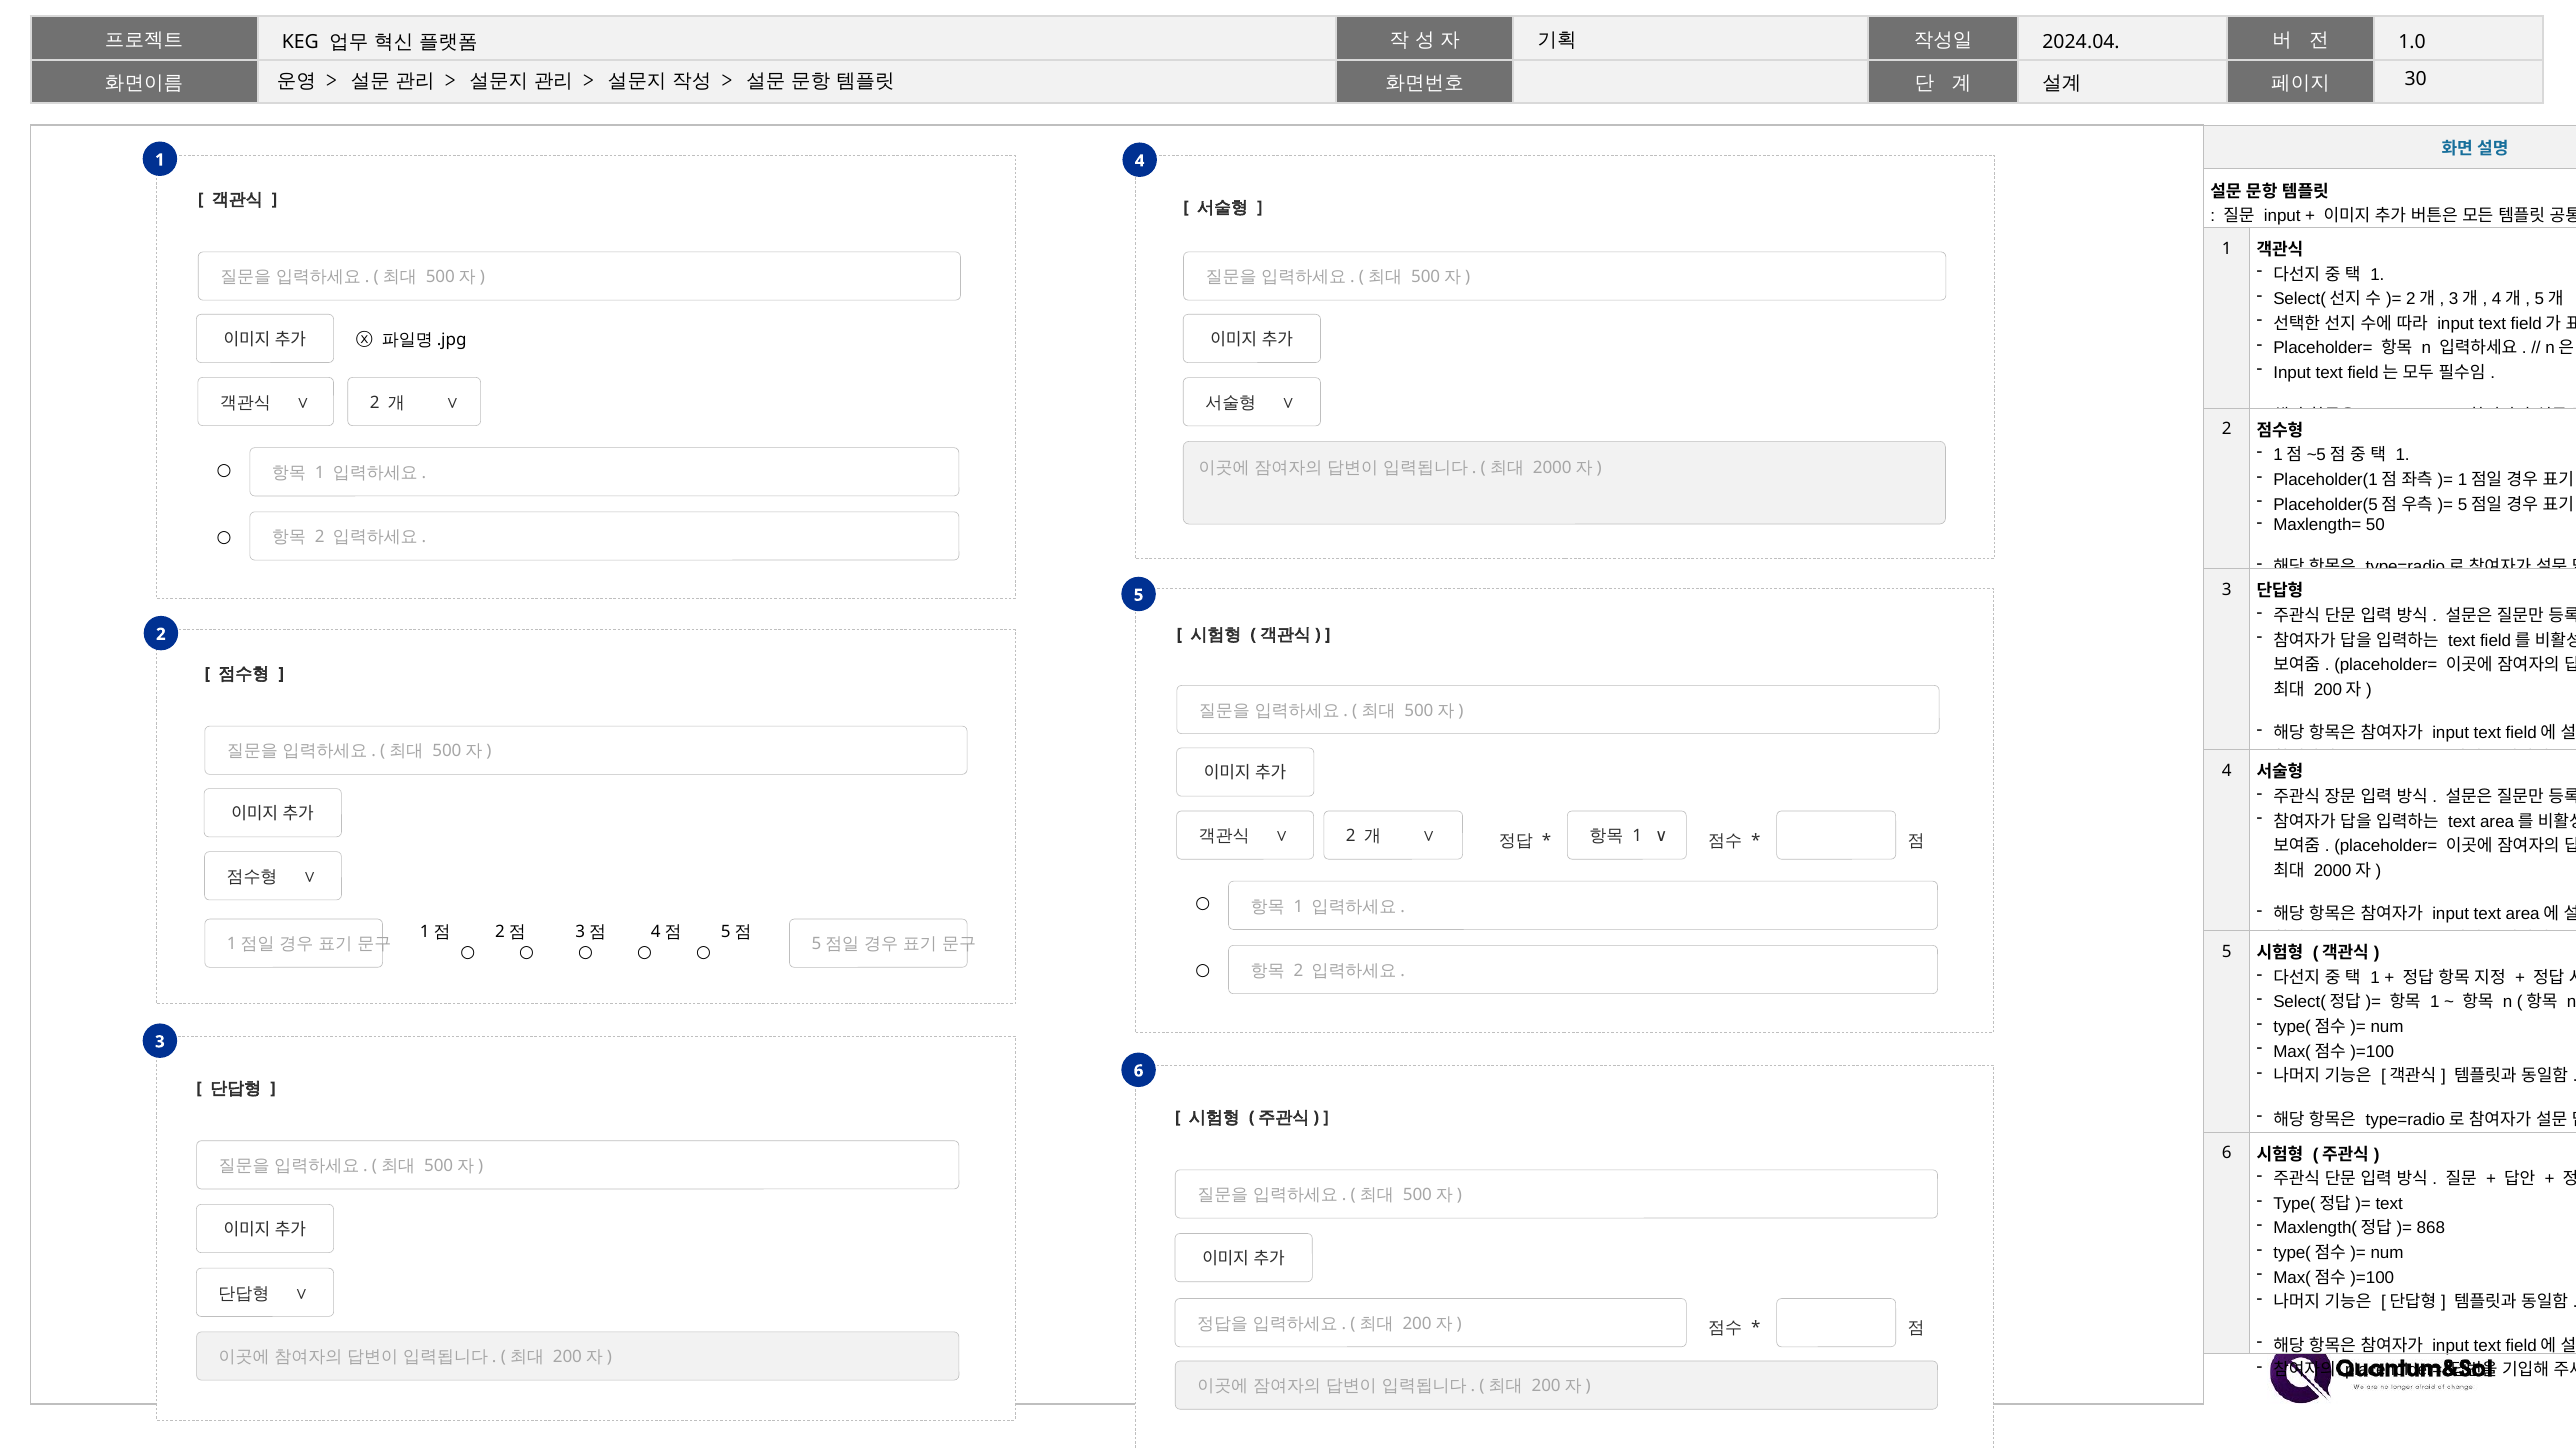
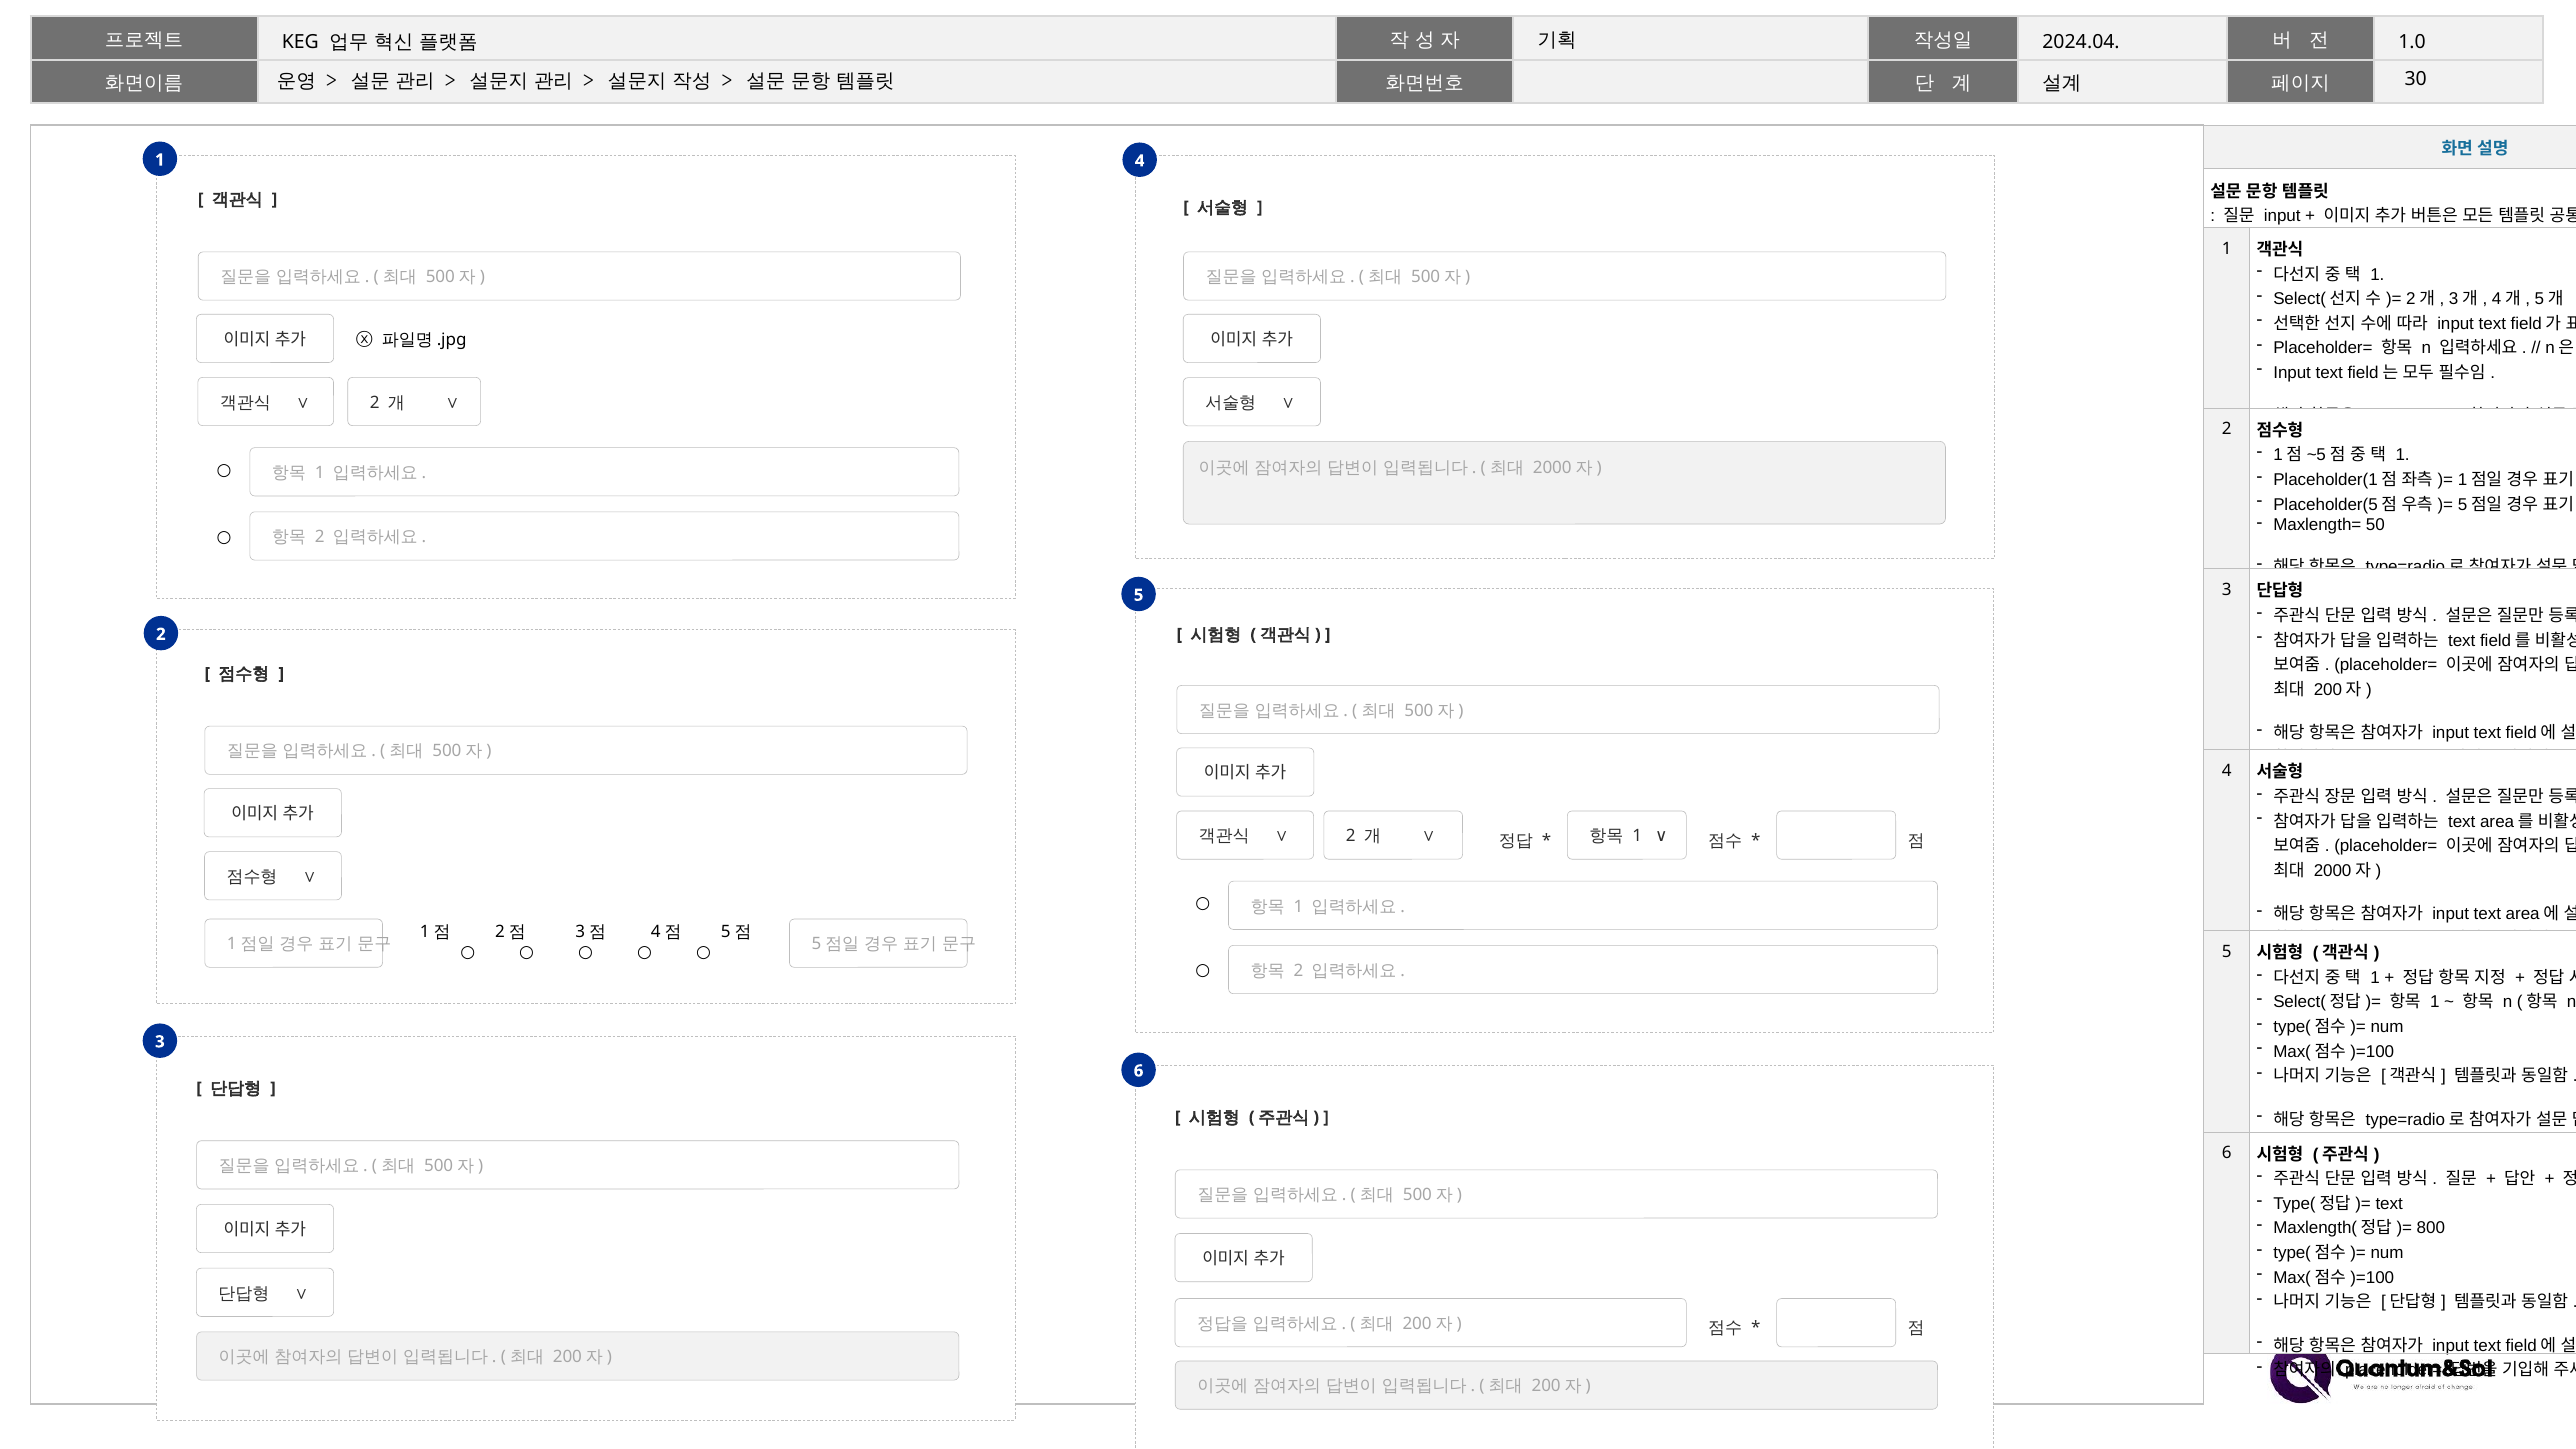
868: 868 -> 800
